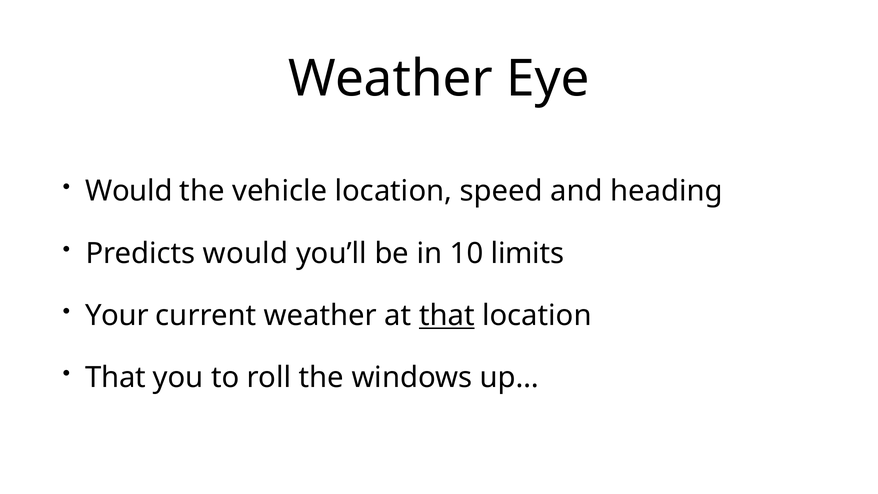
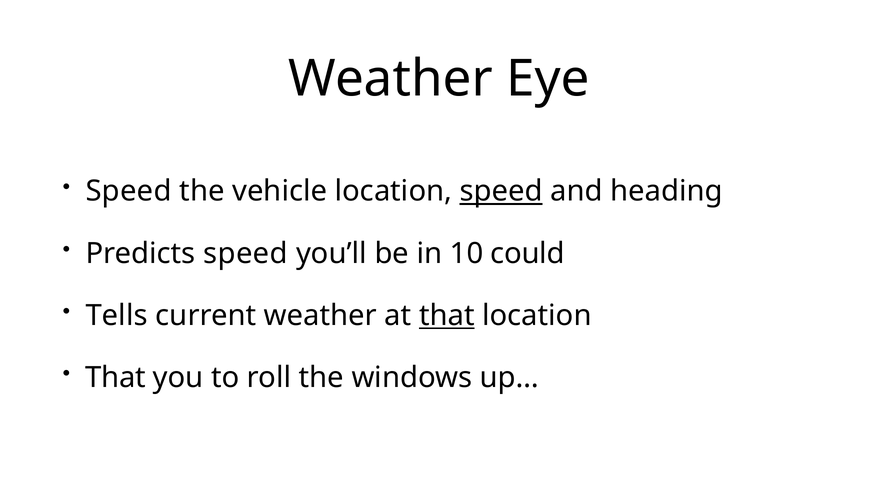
Would at (129, 191): Would -> Speed
speed at (501, 191) underline: none -> present
Predicts would: would -> speed
limits: limits -> could
Your: Your -> Tells
